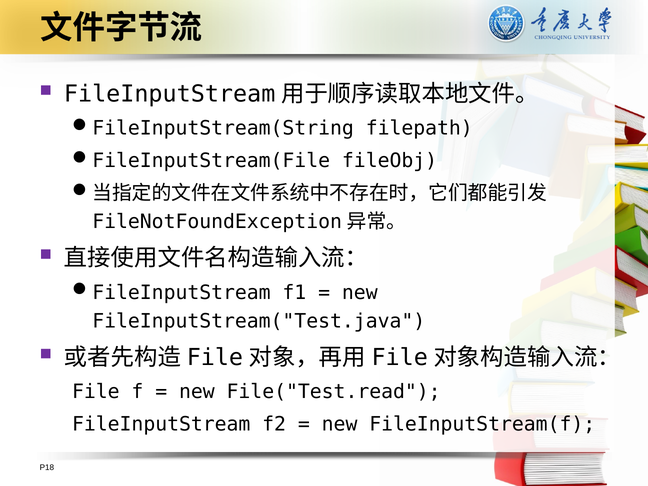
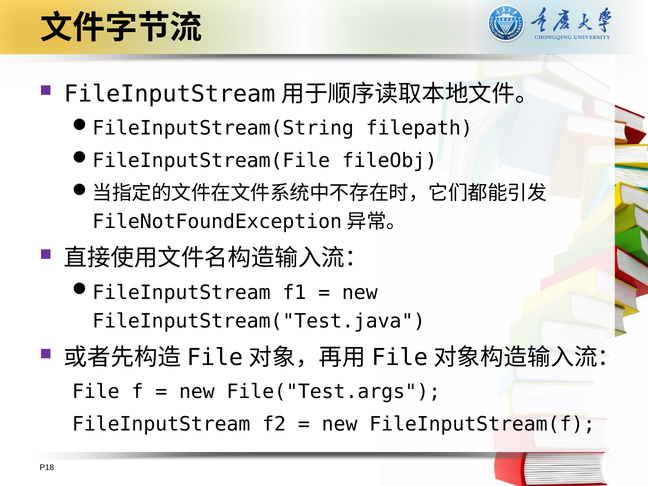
File("Test.read: File("Test.read -> File("Test.args
